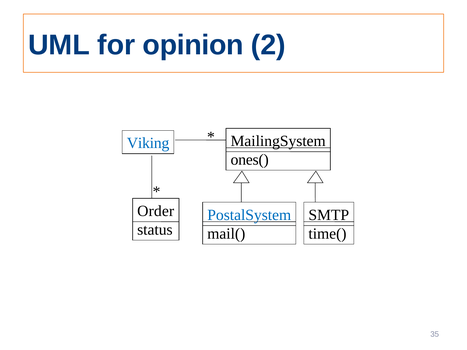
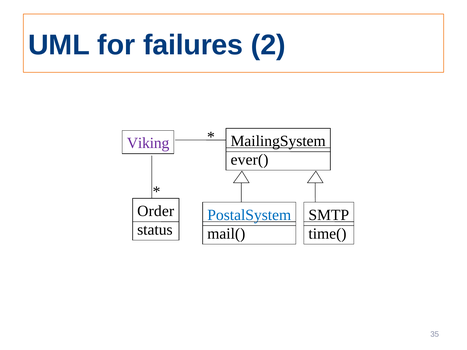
opinion: opinion -> failures
Viking colour: blue -> purple
ones(: ones( -> ever(
